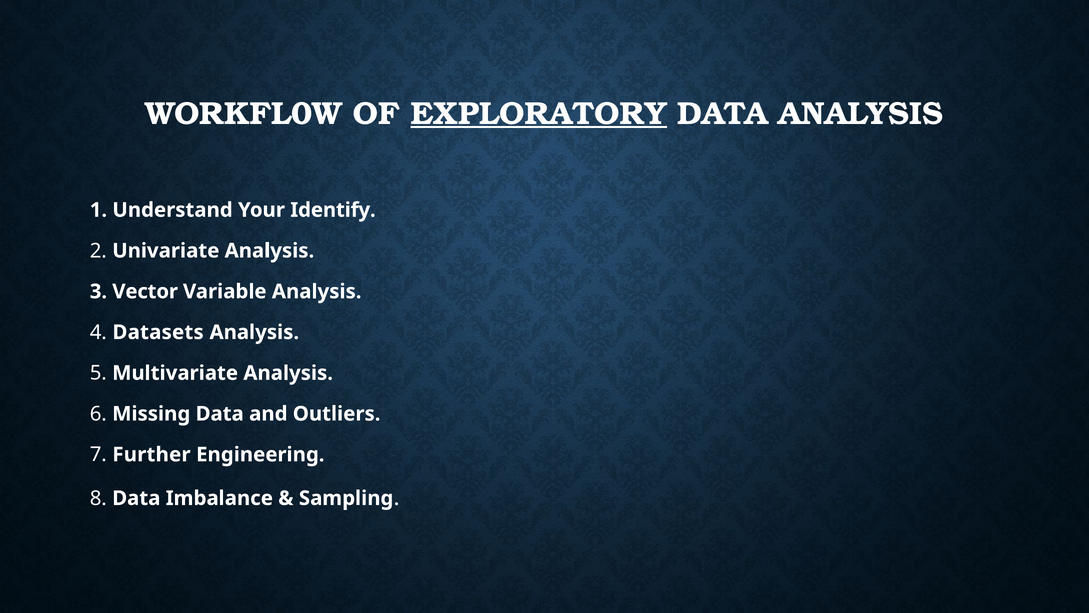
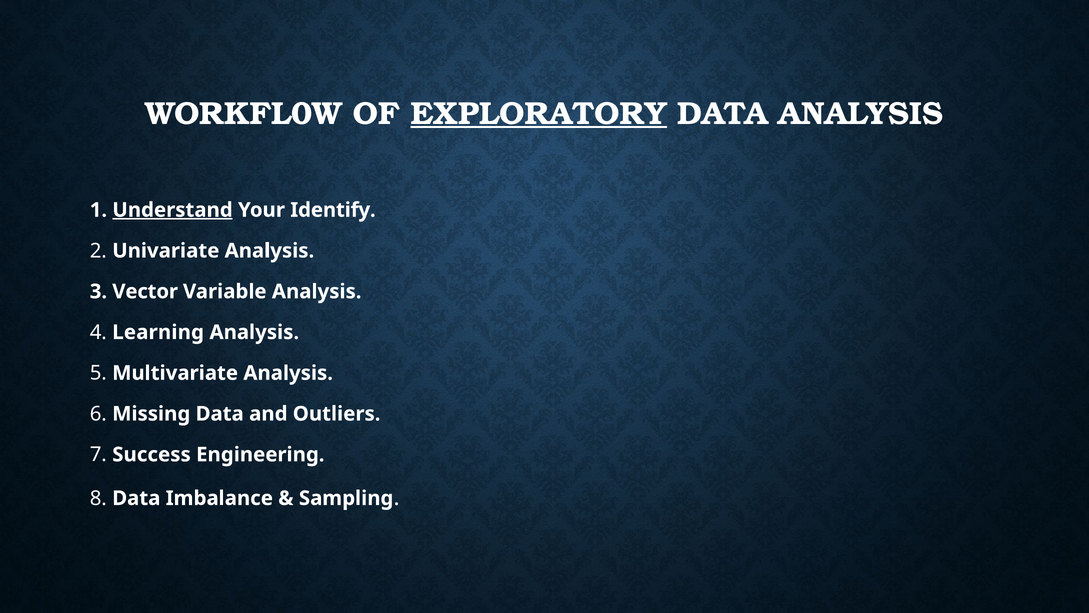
Understand underline: none -> present
Datasets: Datasets -> Learning
Further: Further -> Success
